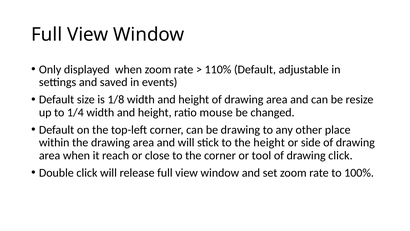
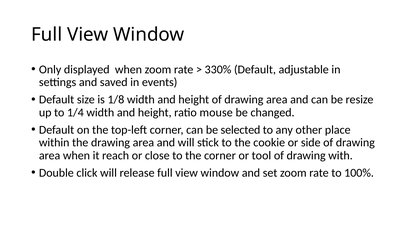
110%: 110% -> 330%
be drawing: drawing -> selected
the height: height -> cookie
drawing click: click -> with
